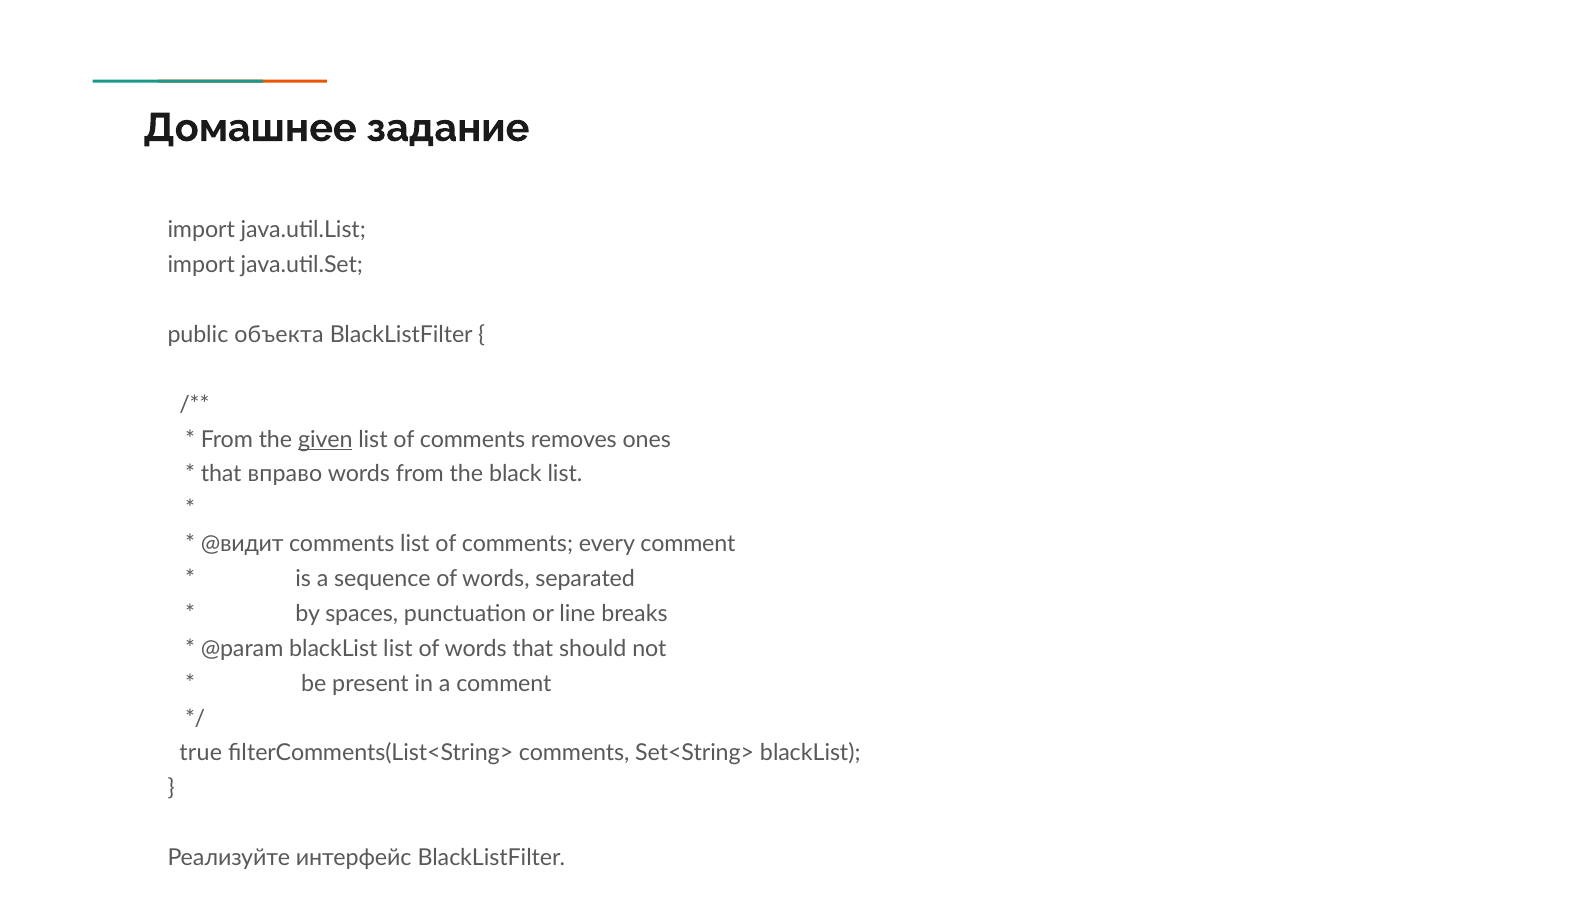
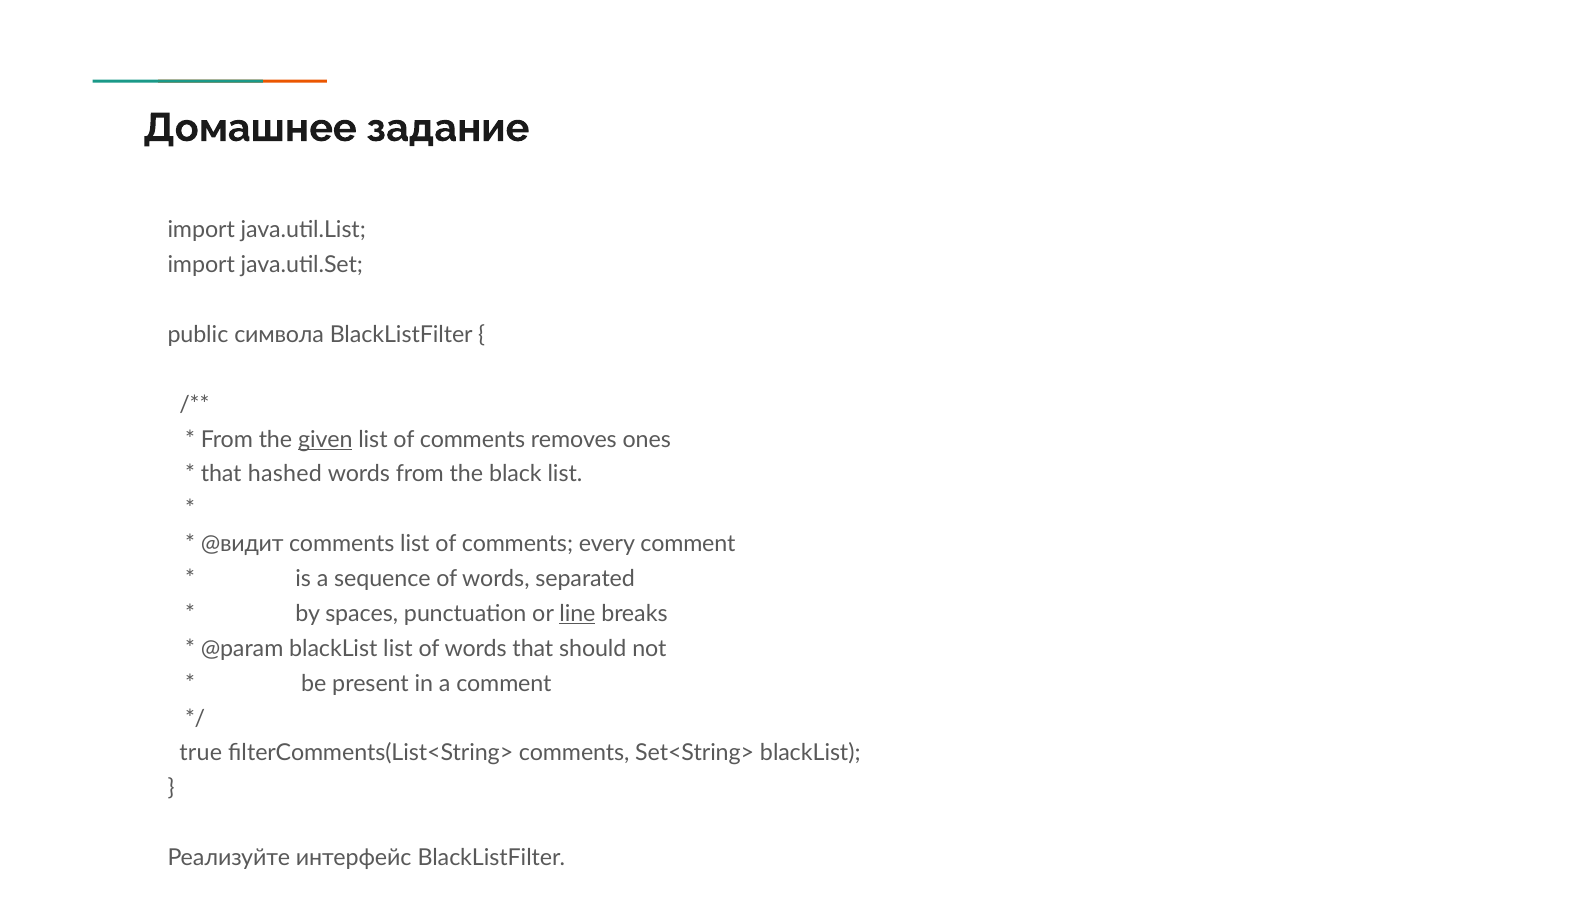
объекта: объекта -> символа
вправо: вправо -> hashed
line underline: none -> present
